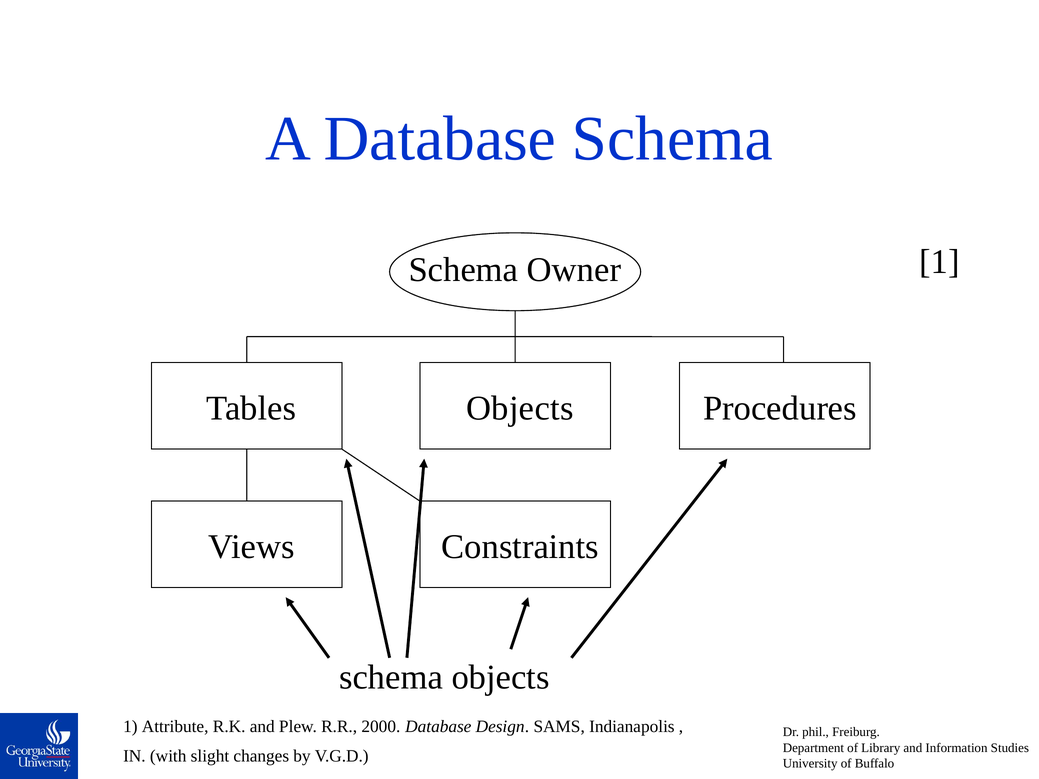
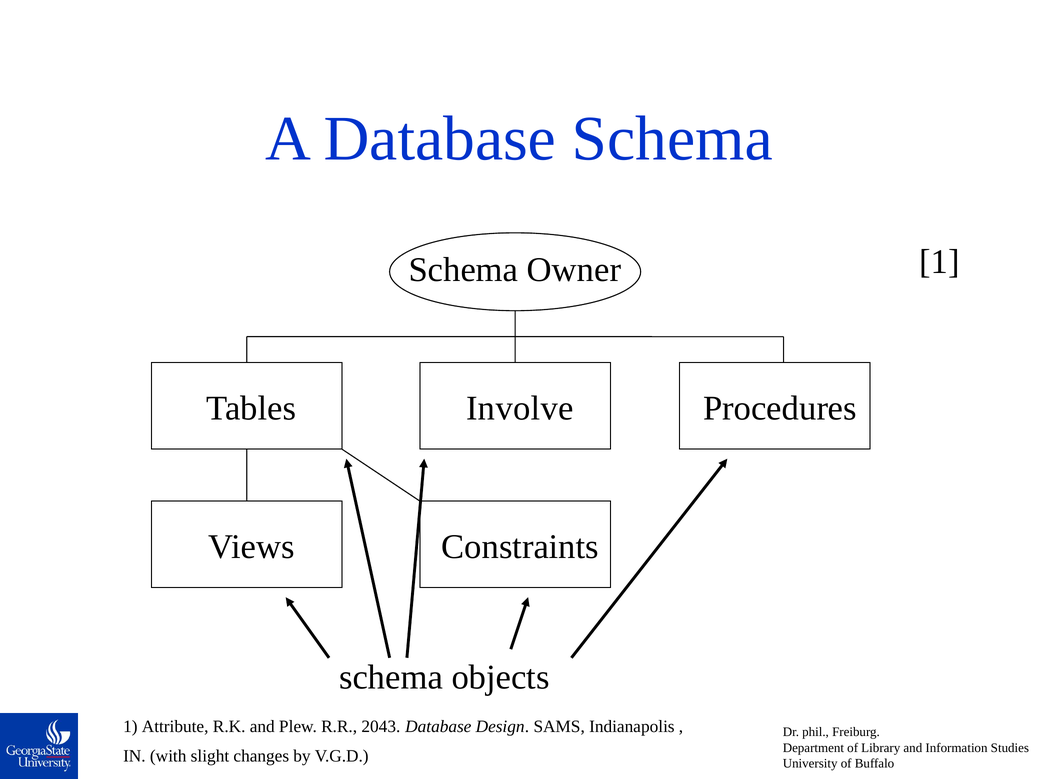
Tables Objects: Objects -> Involve
2000: 2000 -> 2043
